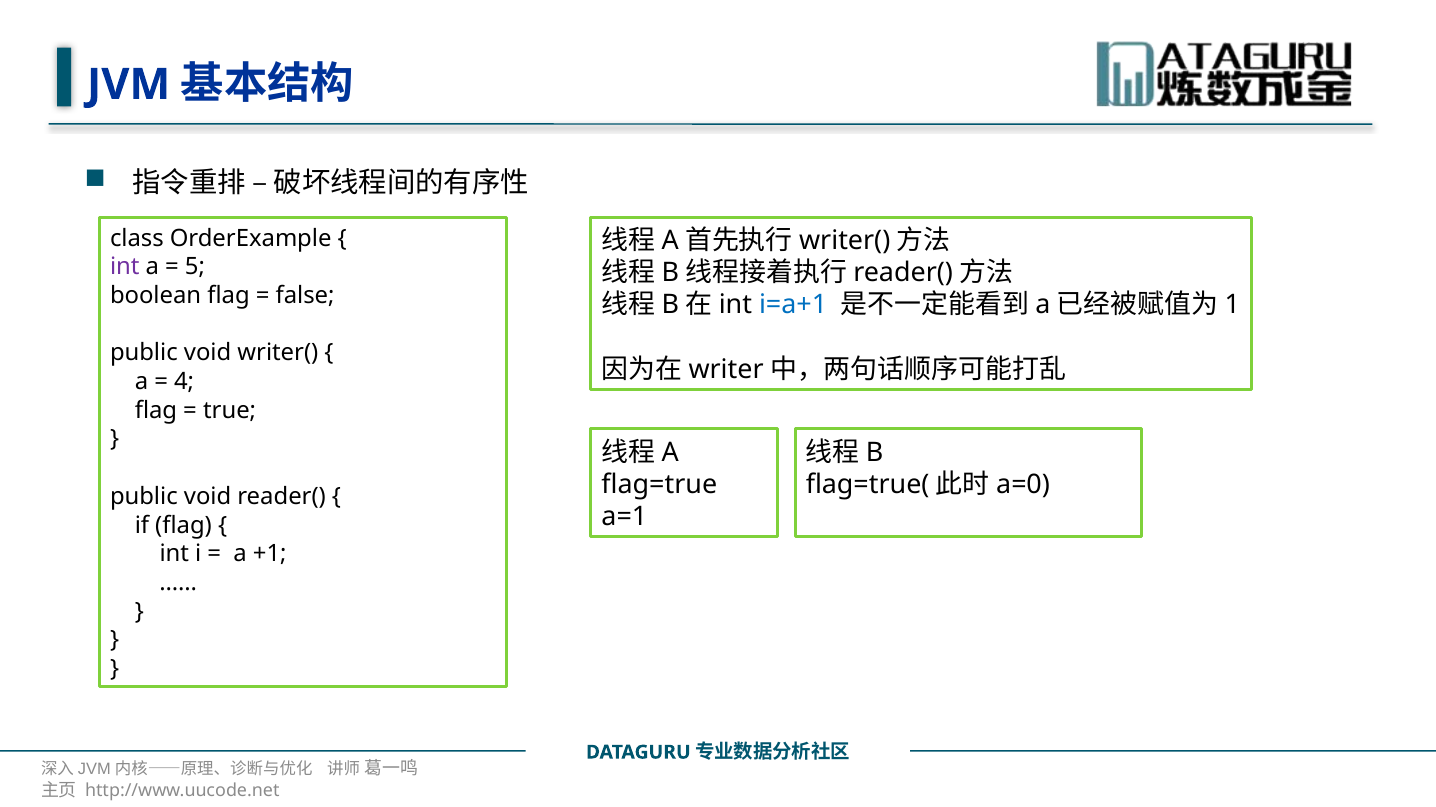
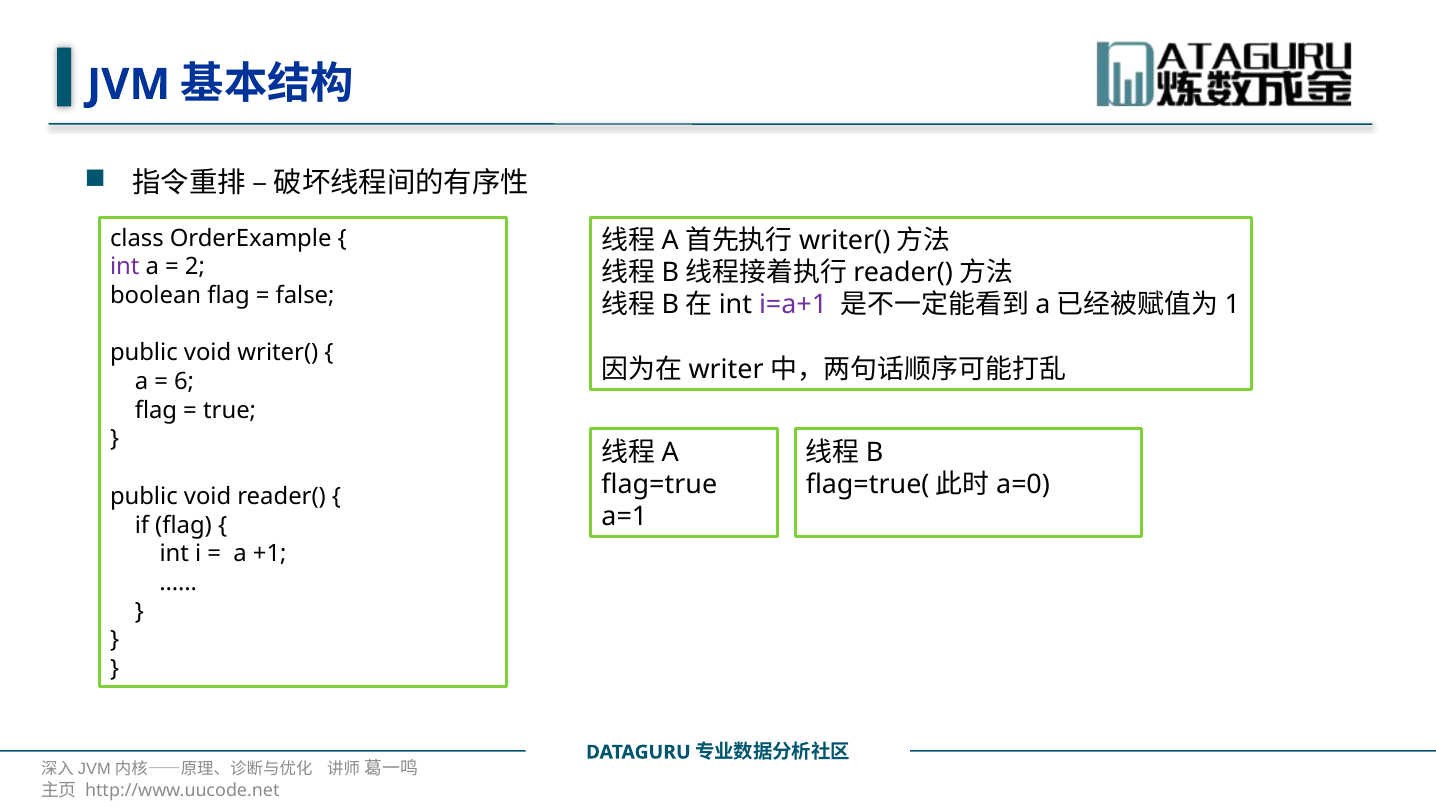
5: 5 -> 2
i=a+1 colour: blue -> purple
4: 4 -> 6
